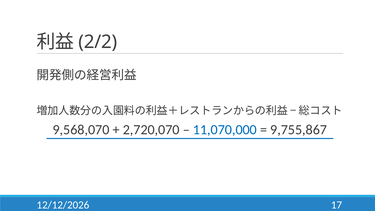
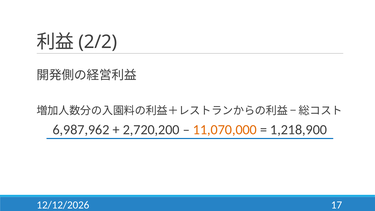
9,568,070: 9,568,070 -> 6,987,962
2,720,070: 2,720,070 -> 2,720,200
11,070,000 colour: blue -> orange
9,755,867: 9,755,867 -> 1,218,900
